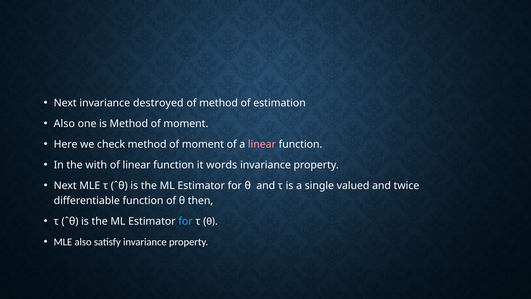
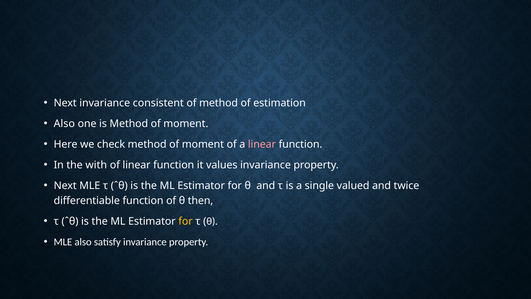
destroyed: destroyed -> consistent
words: words -> values
for at (186, 221) colour: light blue -> yellow
